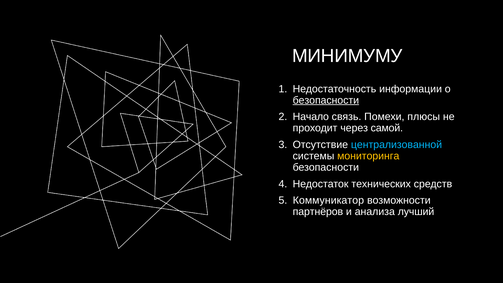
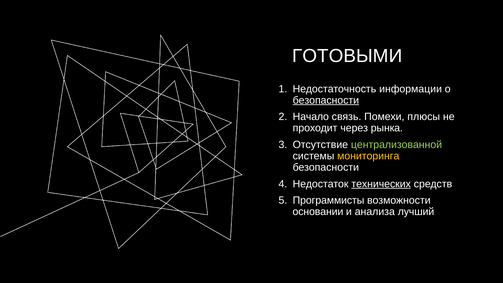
МИНИМУМУ: МИНИМУМУ -> ГОТОВЫМИ
самой: самой -> рынка
централизованной colour: light blue -> light green
технических underline: none -> present
Коммуникатор: Коммуникатор -> Программисты
партнёров: партнёров -> основании
